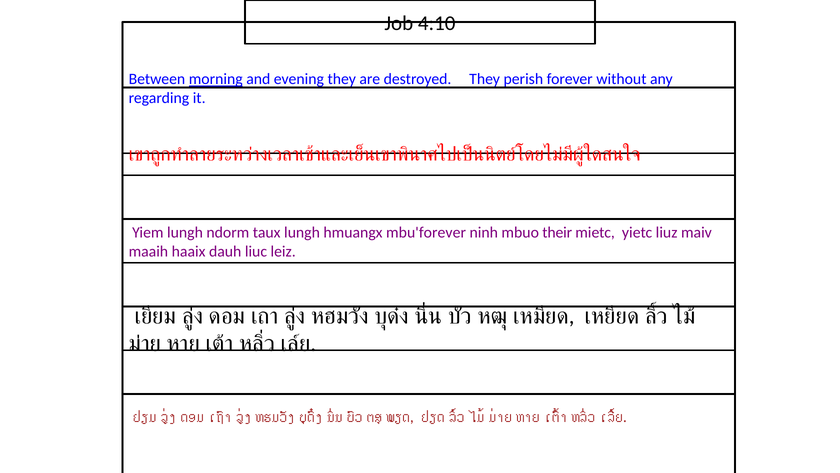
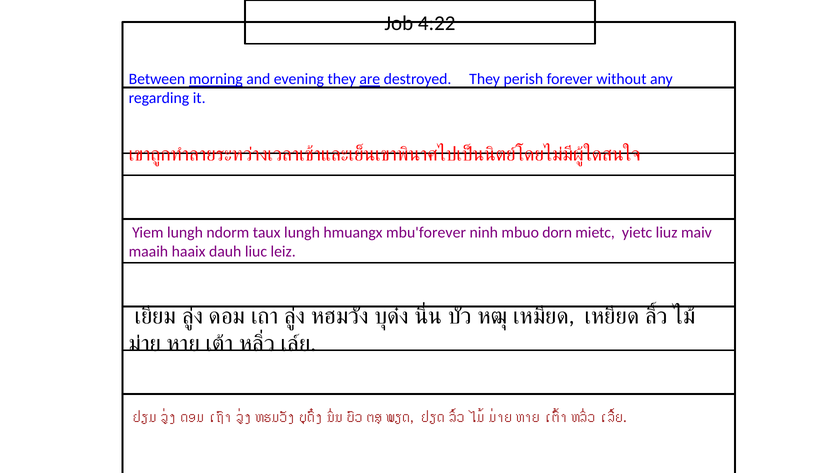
4:10: 4:10 -> 4:22
are underline: none -> present
their: their -> dorn
